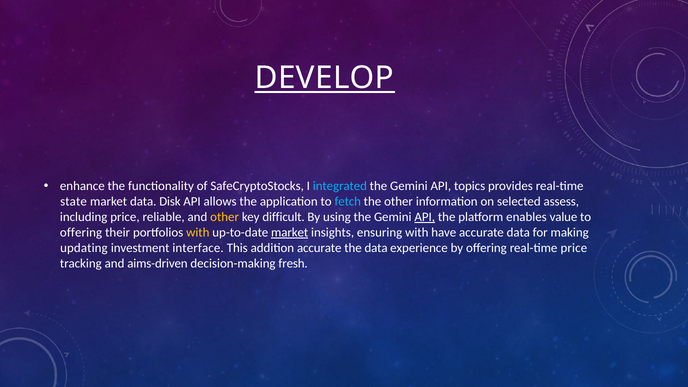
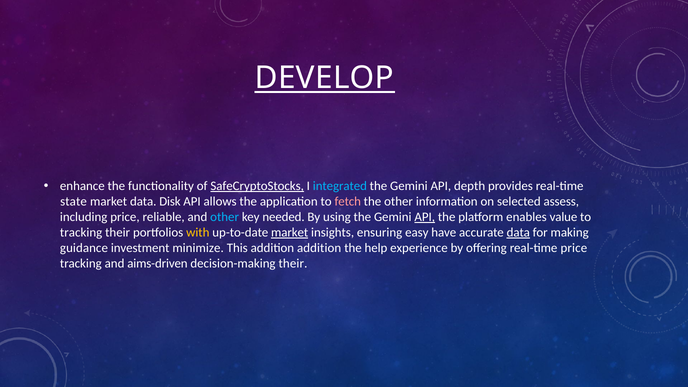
SafeCryptoStocks underline: none -> present
topics: topics -> depth
fetch colour: light blue -> pink
other at (225, 217) colour: yellow -> light blue
difficult: difficult -> needed
offering at (81, 232): offering -> tracking
ensuring with: with -> easy
data at (518, 232) underline: none -> present
updating: updating -> guidance
interface: interface -> minimize
addition accurate: accurate -> addition
the data: data -> help
decision-making fresh: fresh -> their
